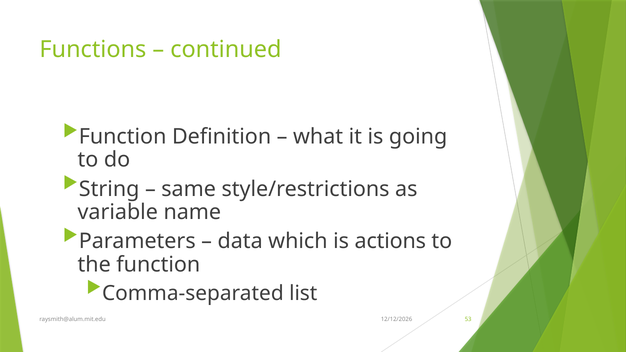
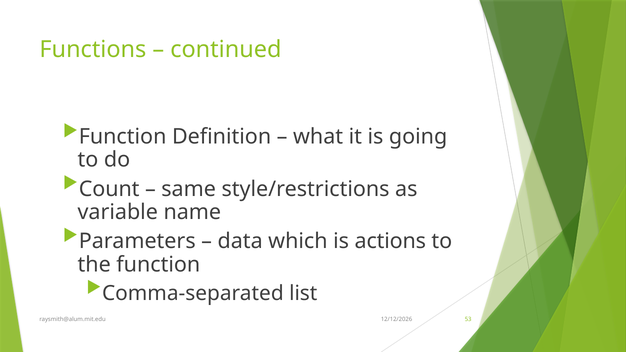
String: String -> Count
